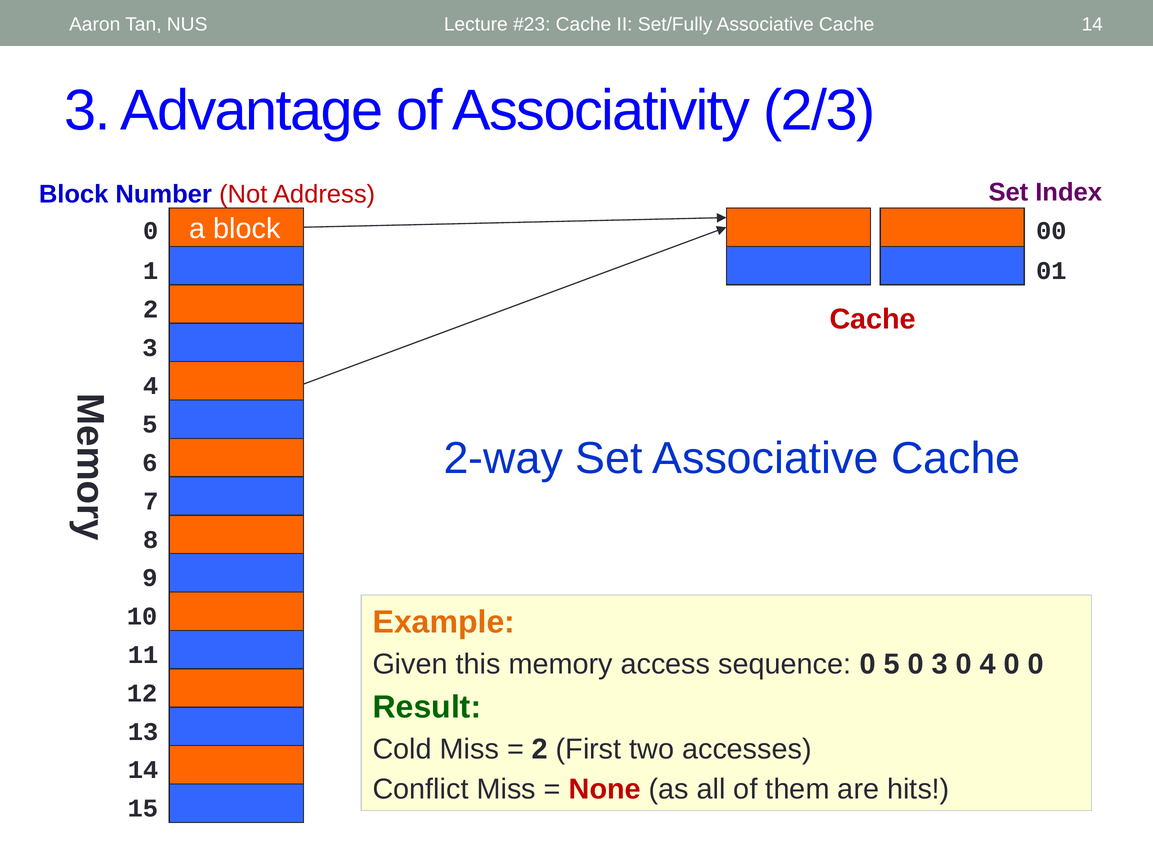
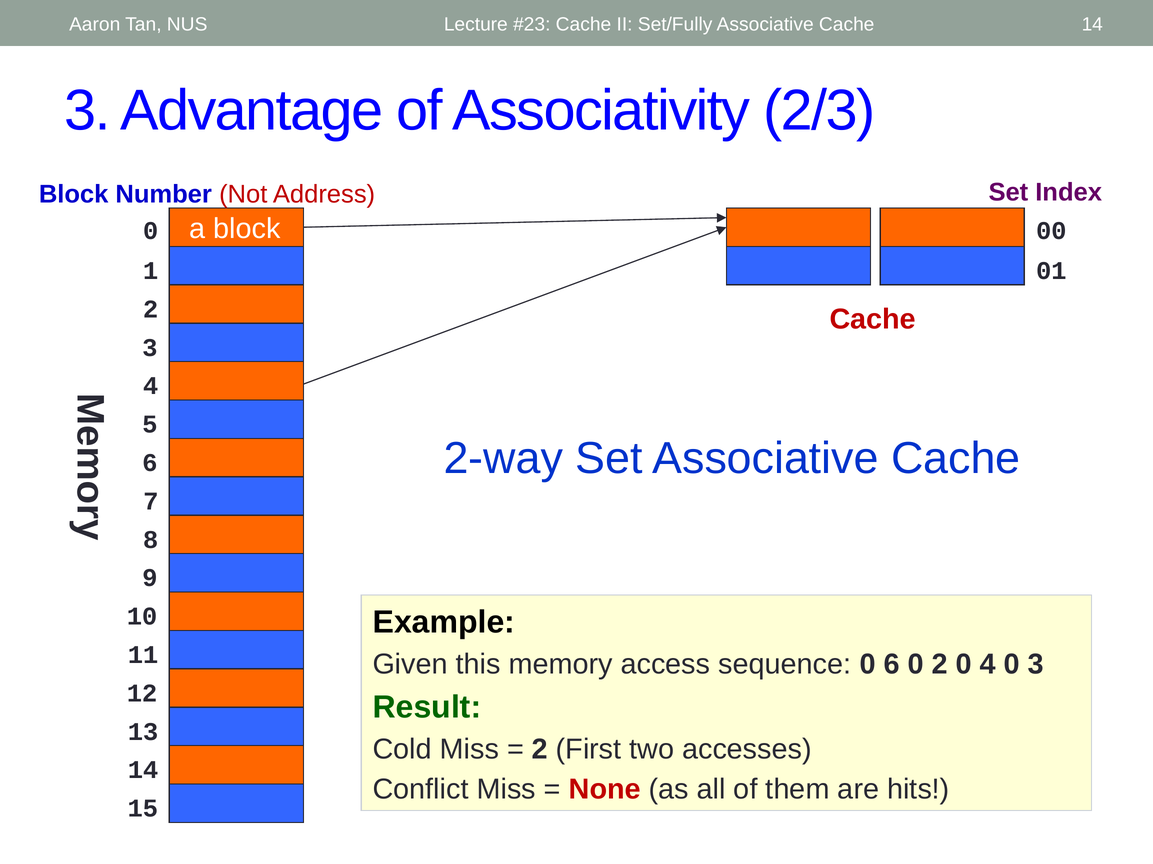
Example colour: orange -> black
0 5: 5 -> 6
0 3: 3 -> 2
0 0: 0 -> 3
